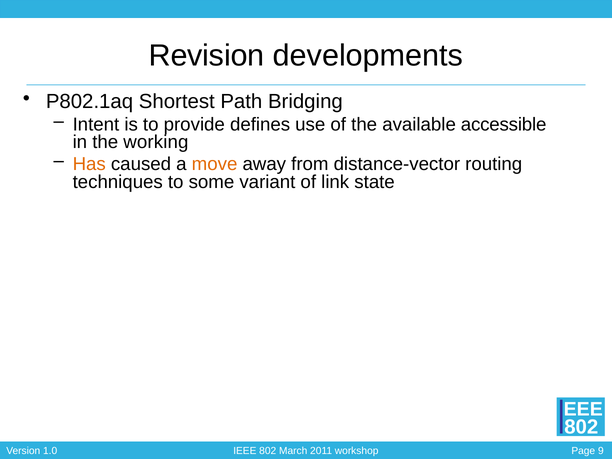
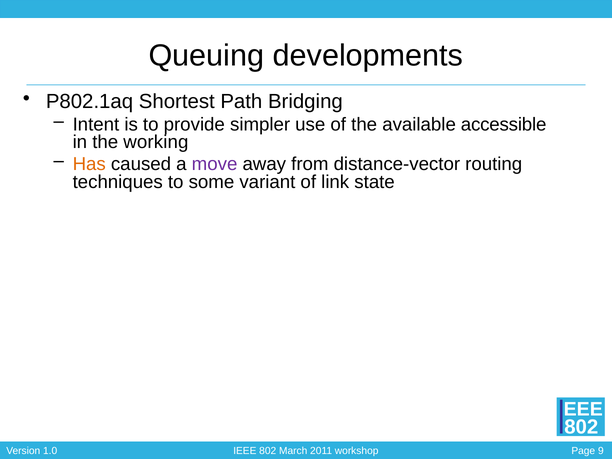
Revision: Revision -> Queuing
defines: defines -> simpler
move colour: orange -> purple
